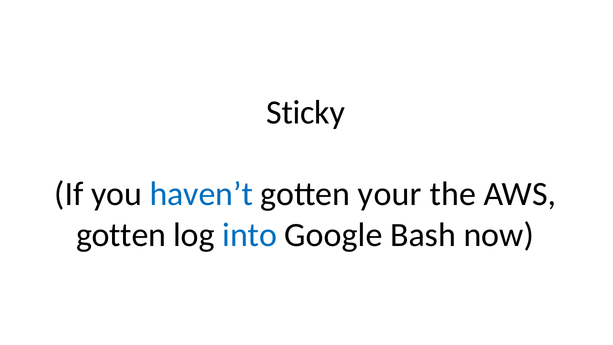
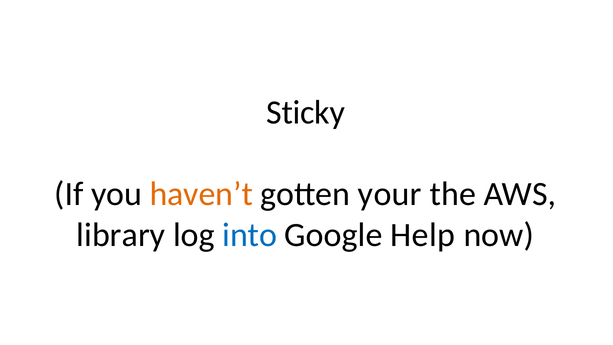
haven’t colour: blue -> orange
gotten at (121, 235): gotten -> library
Bash: Bash -> Help
